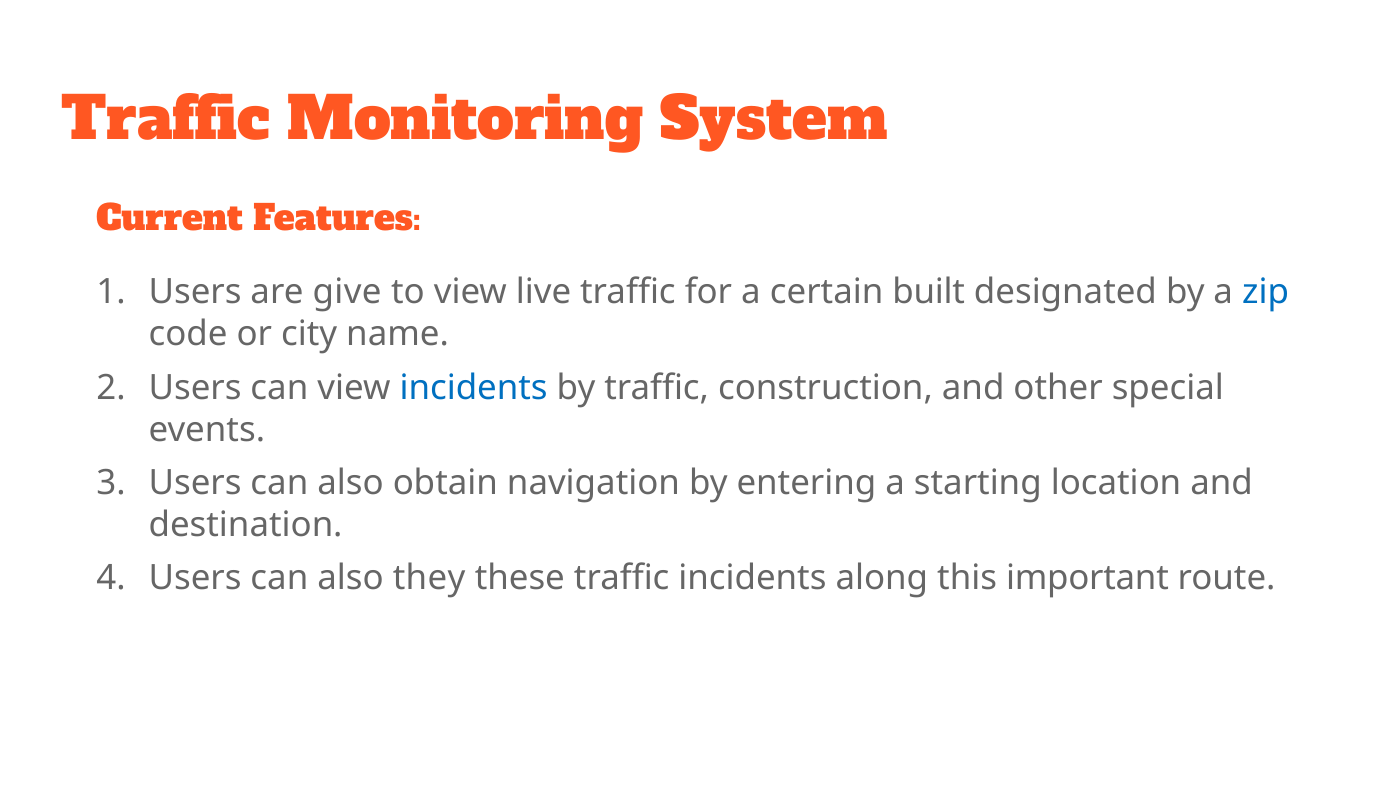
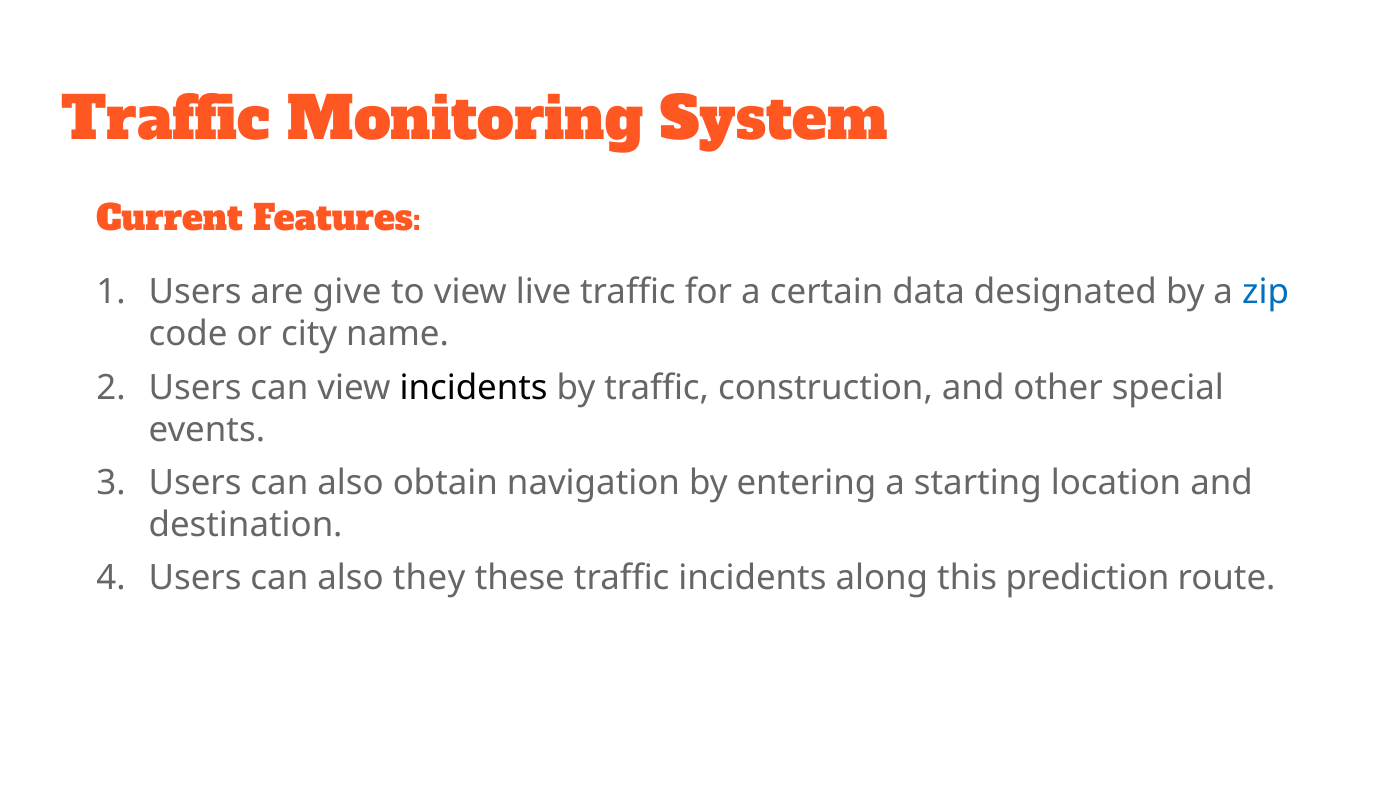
built: built -> data
incidents at (474, 388) colour: blue -> black
important: important -> prediction
